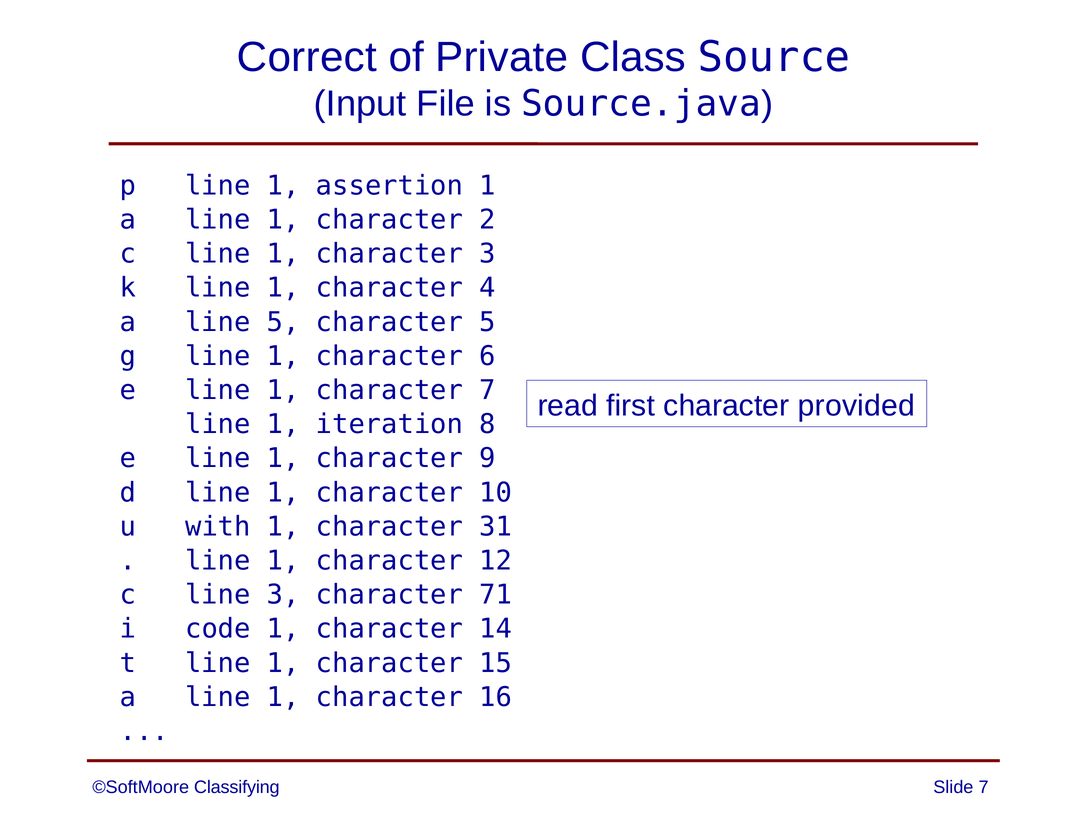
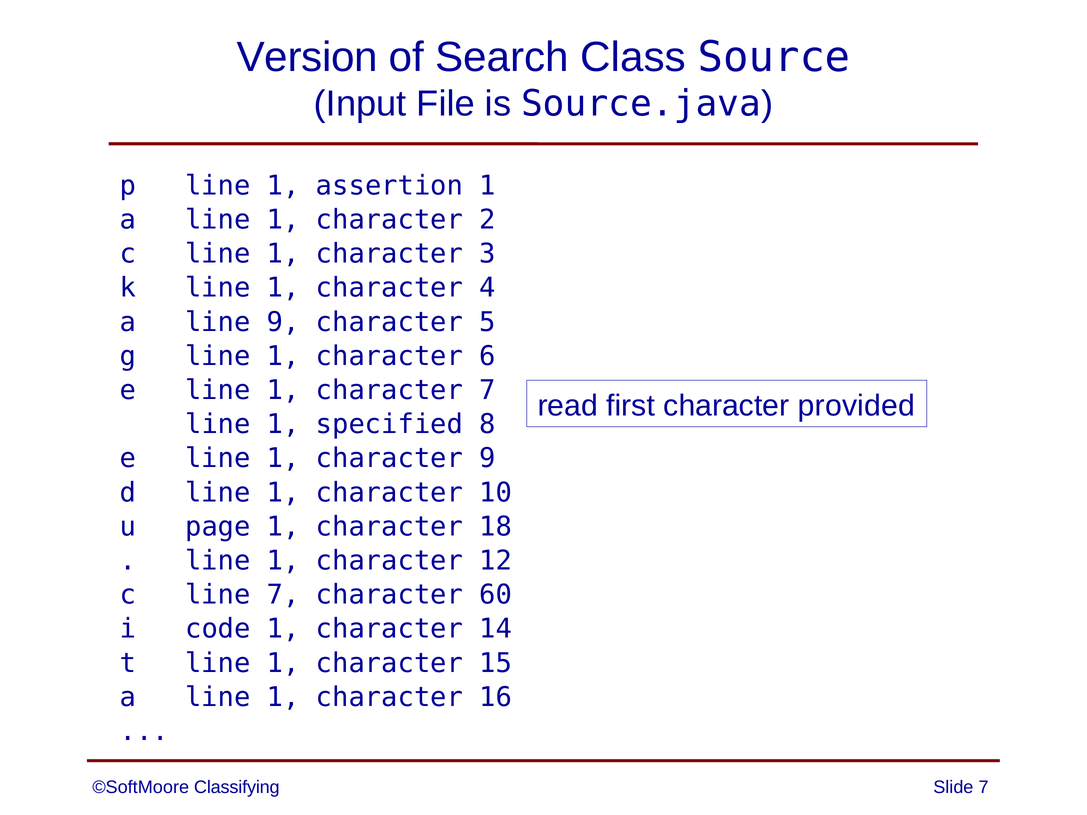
Correct: Correct -> Version
Private: Private -> Search
line 5: 5 -> 9
iteration: iteration -> specified
with: with -> page
31: 31 -> 18
line 3: 3 -> 7
71: 71 -> 60
